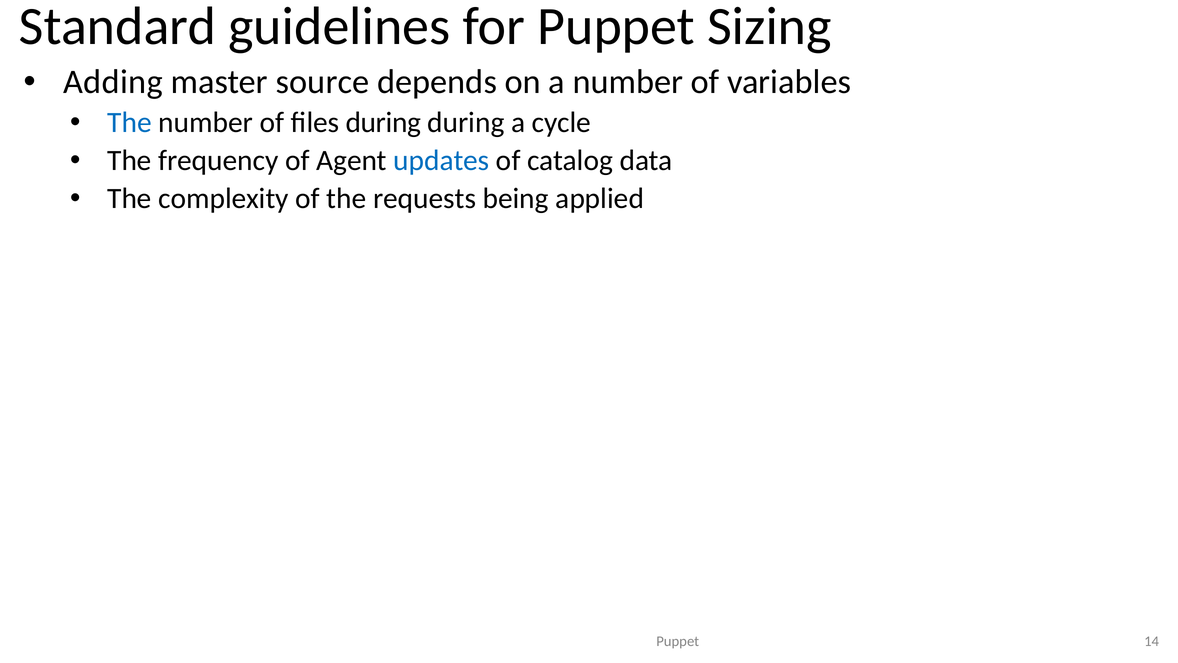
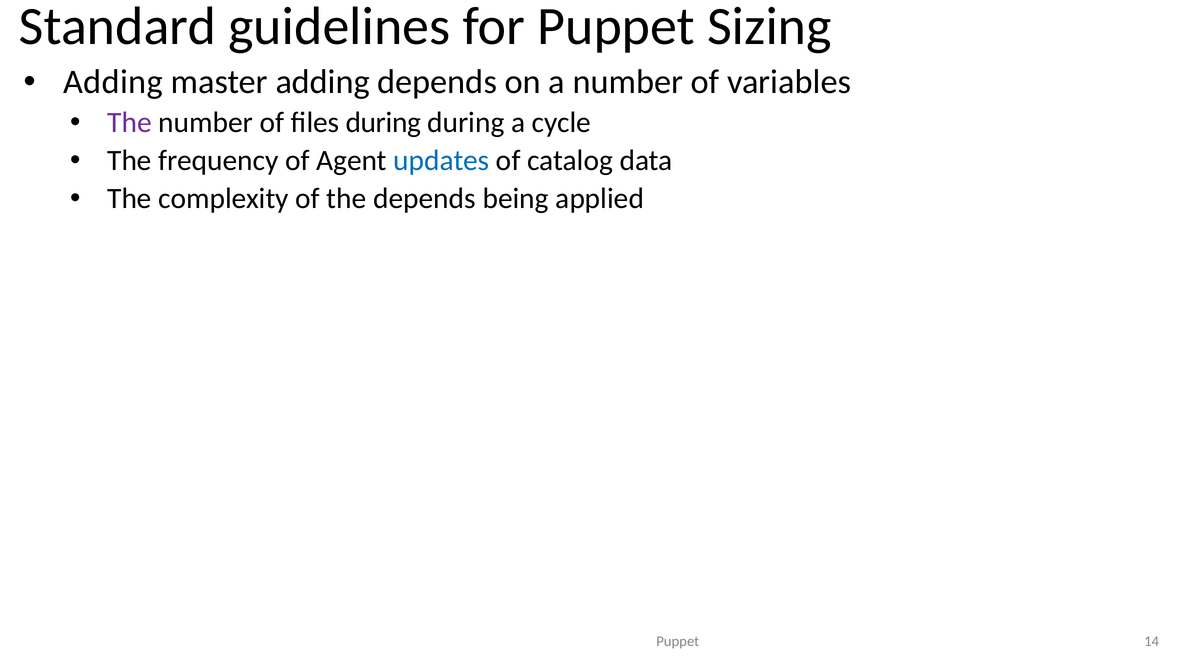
master source: source -> adding
The at (129, 123) colour: blue -> purple
the requests: requests -> depends
